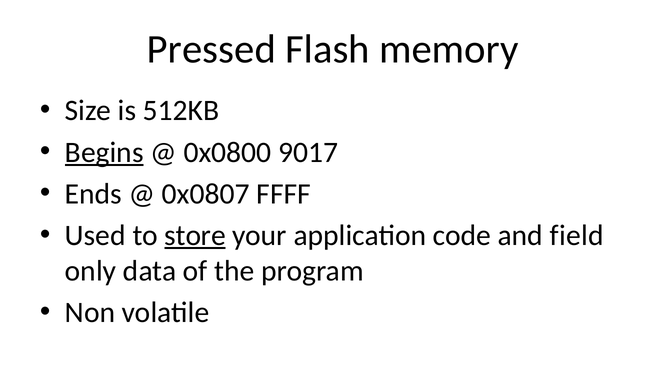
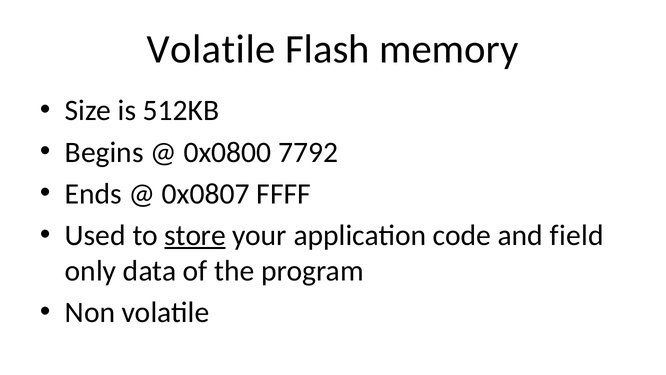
Pressed at (211, 49): Pressed -> Volatile
Begins underline: present -> none
9017: 9017 -> 7792
